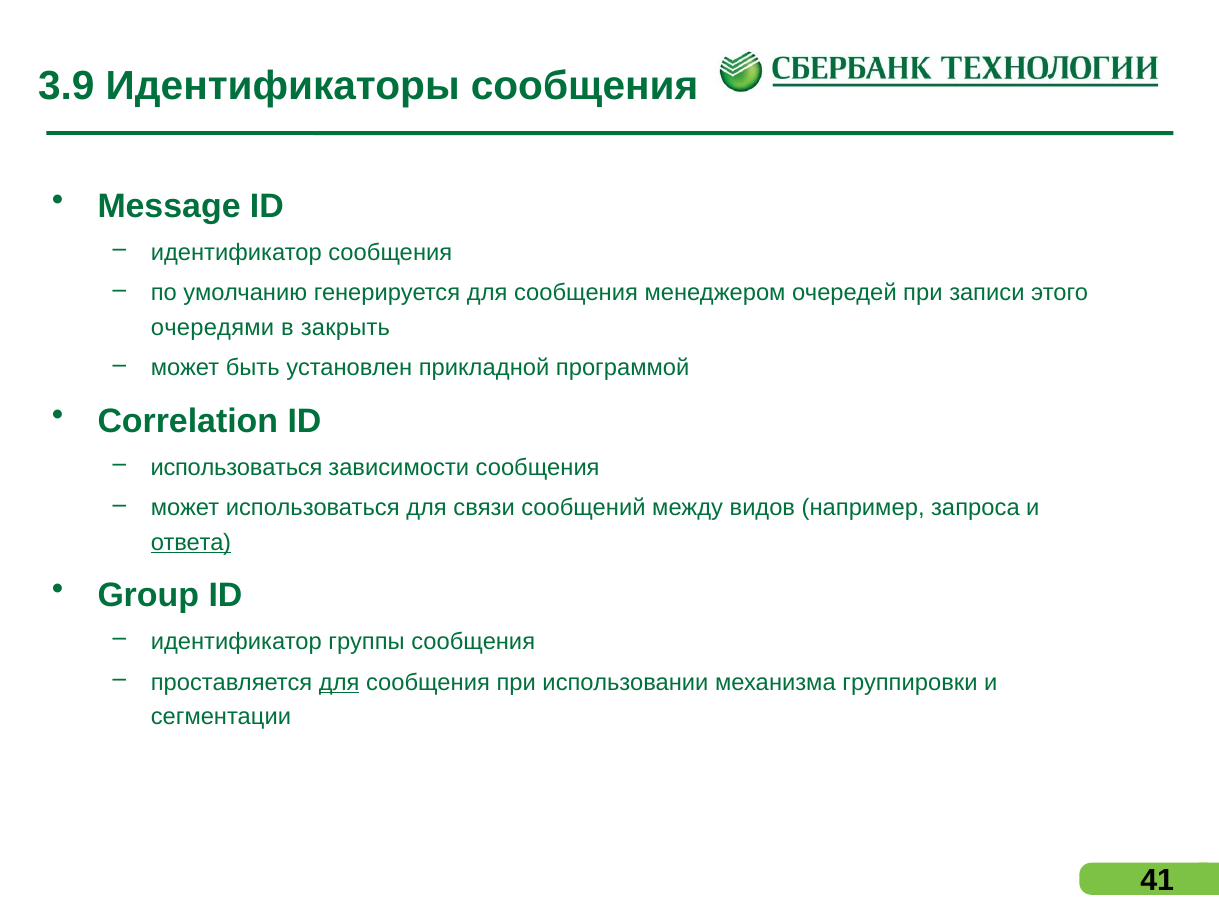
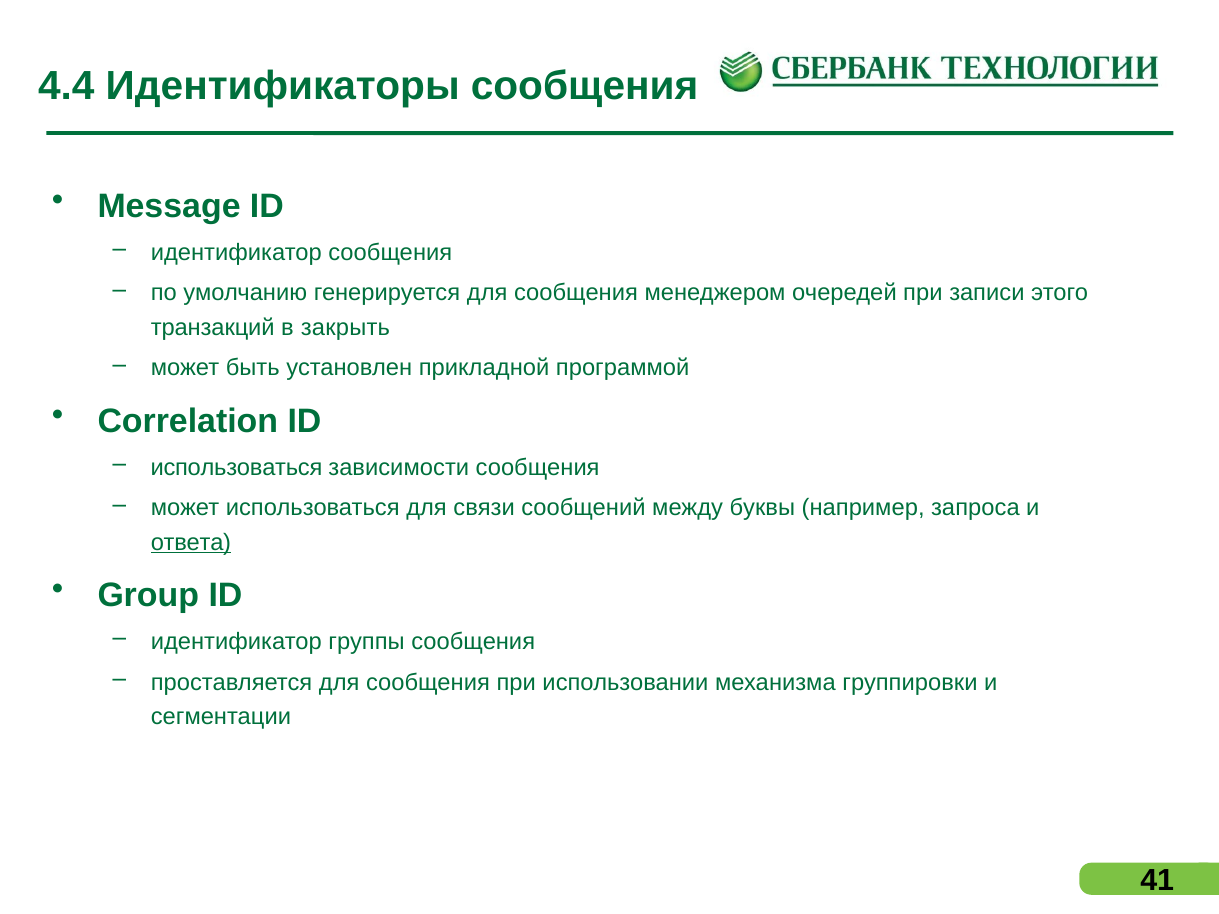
3.9: 3.9 -> 4.4
очередями: очередями -> транзакций
видов: видов -> буквы
для at (339, 682) underline: present -> none
